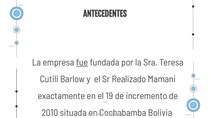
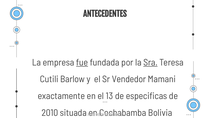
Sra underline: none -> present
Realizado: Realizado -> Vendedor
19: 19 -> 13
incremento: incremento -> especificas
